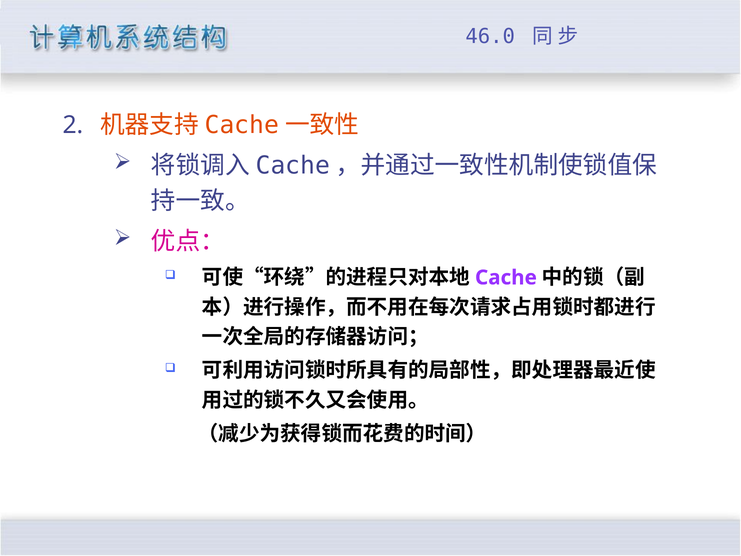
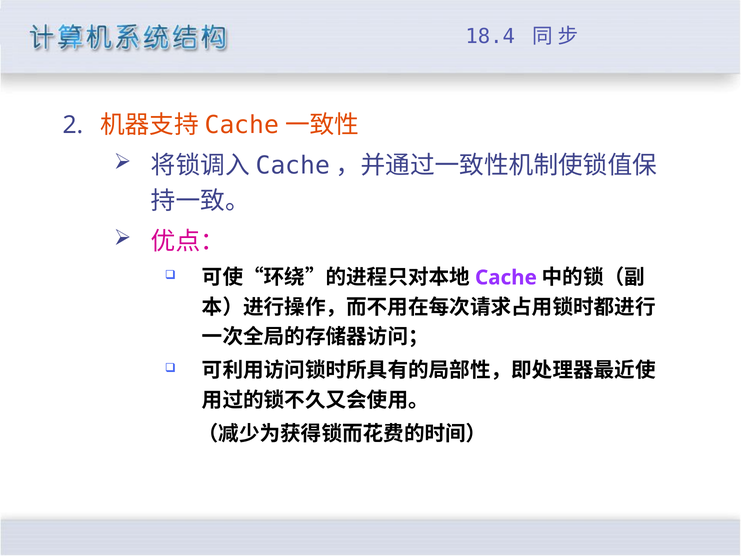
46.0: 46.0 -> 18.4
